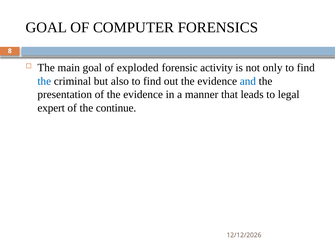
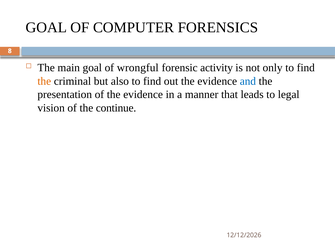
exploded: exploded -> wrongful
the at (44, 81) colour: blue -> orange
expert: expert -> vision
